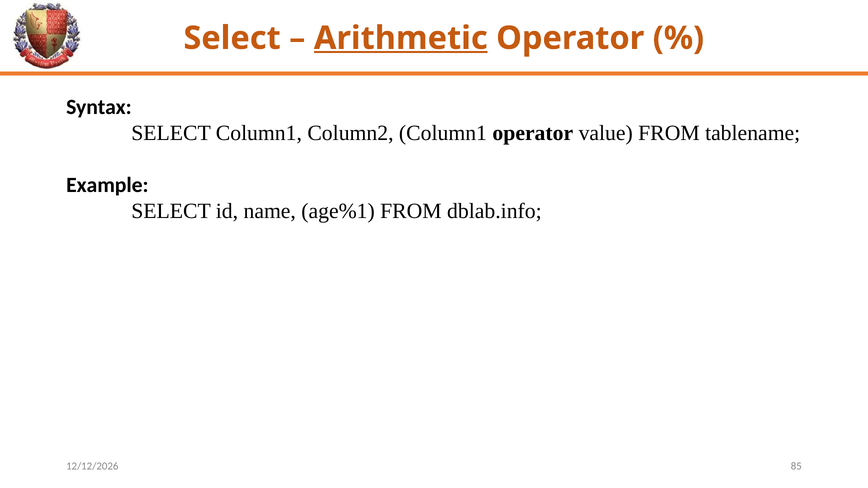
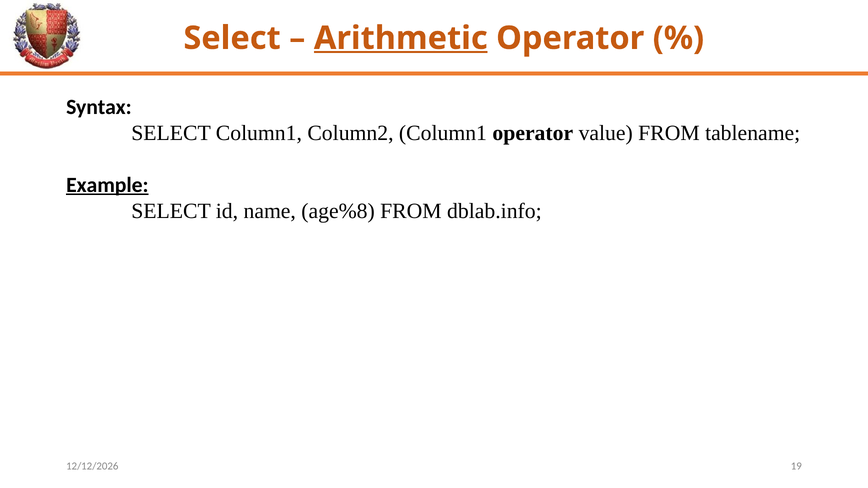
Example underline: none -> present
age%1: age%1 -> age%8
85: 85 -> 19
